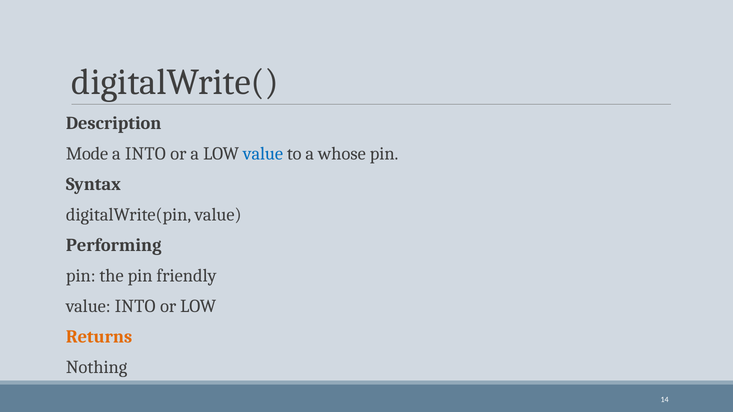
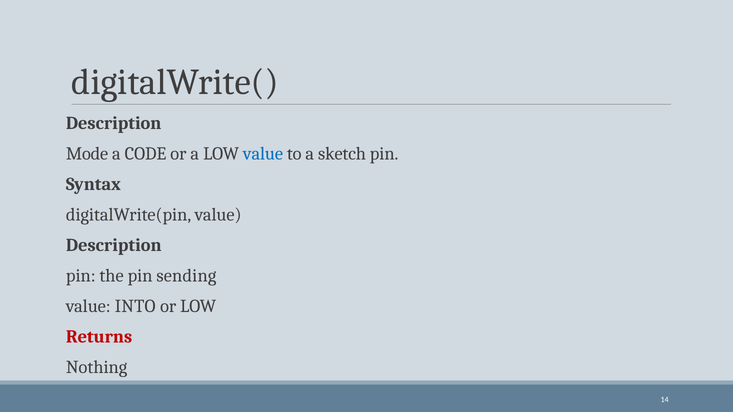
a INTO: INTO -> CODE
whose: whose -> sketch
Performing at (114, 245): Performing -> Description
friendly: friendly -> sending
Returns colour: orange -> red
